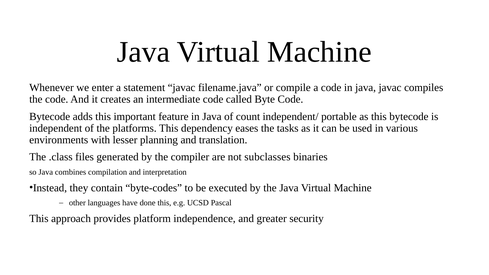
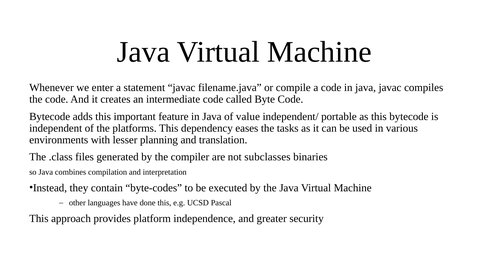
count: count -> value
